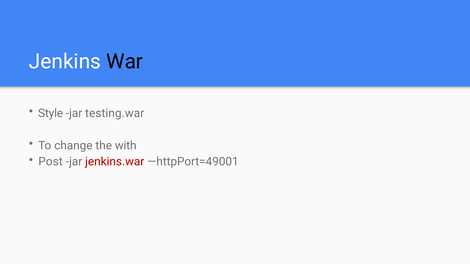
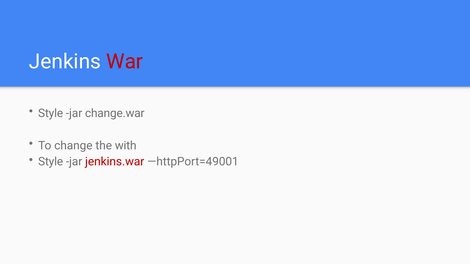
War colour: black -> red
testing.war: testing.war -> change.war
Post at (51, 162): Post -> Style
